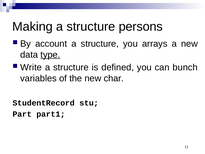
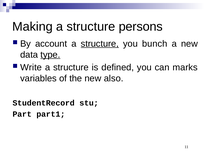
structure at (100, 44) underline: none -> present
arrays: arrays -> bunch
bunch: bunch -> marks
char: char -> also
